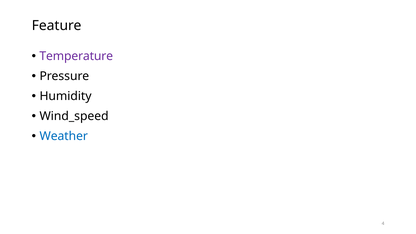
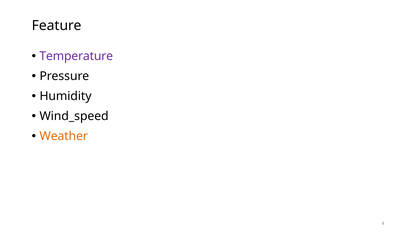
Weather colour: blue -> orange
